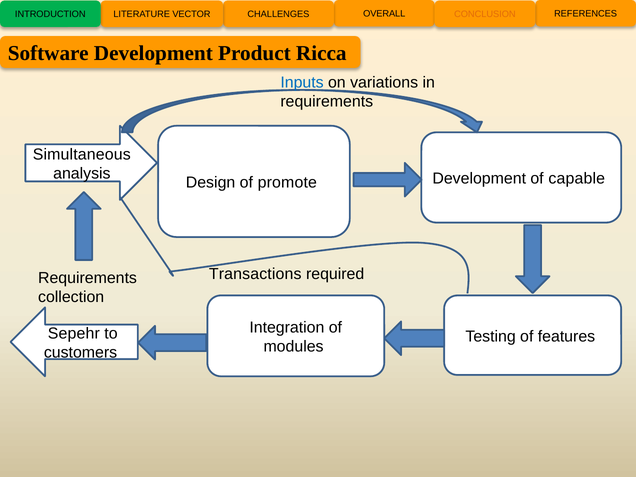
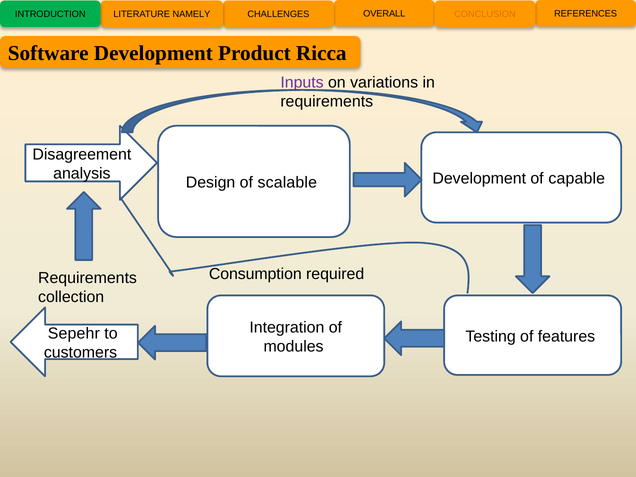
VECTOR: VECTOR -> NAMELY
Inputs colour: blue -> purple
Simultaneous: Simultaneous -> Disagreement
promote: promote -> scalable
Transactions: Transactions -> Consumption
